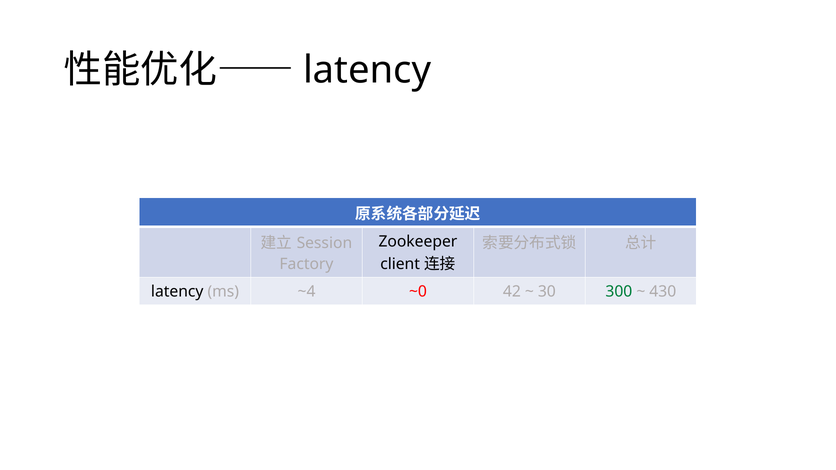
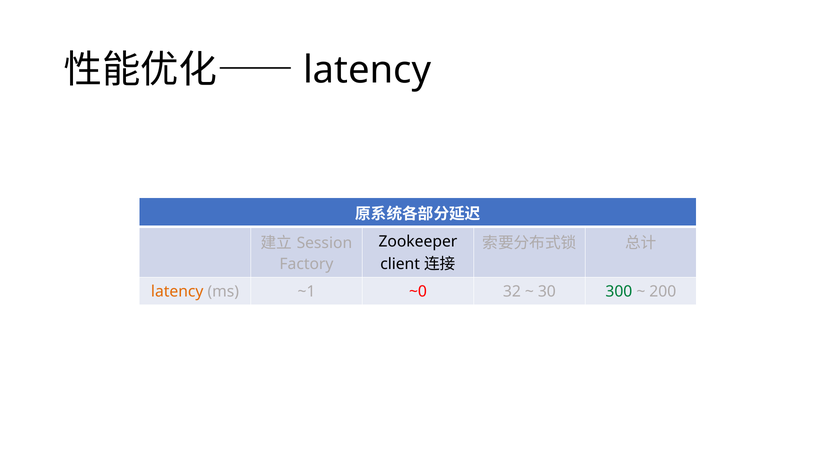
latency at (177, 292) colour: black -> orange
~4: ~4 -> ~1
42: 42 -> 32
430: 430 -> 200
